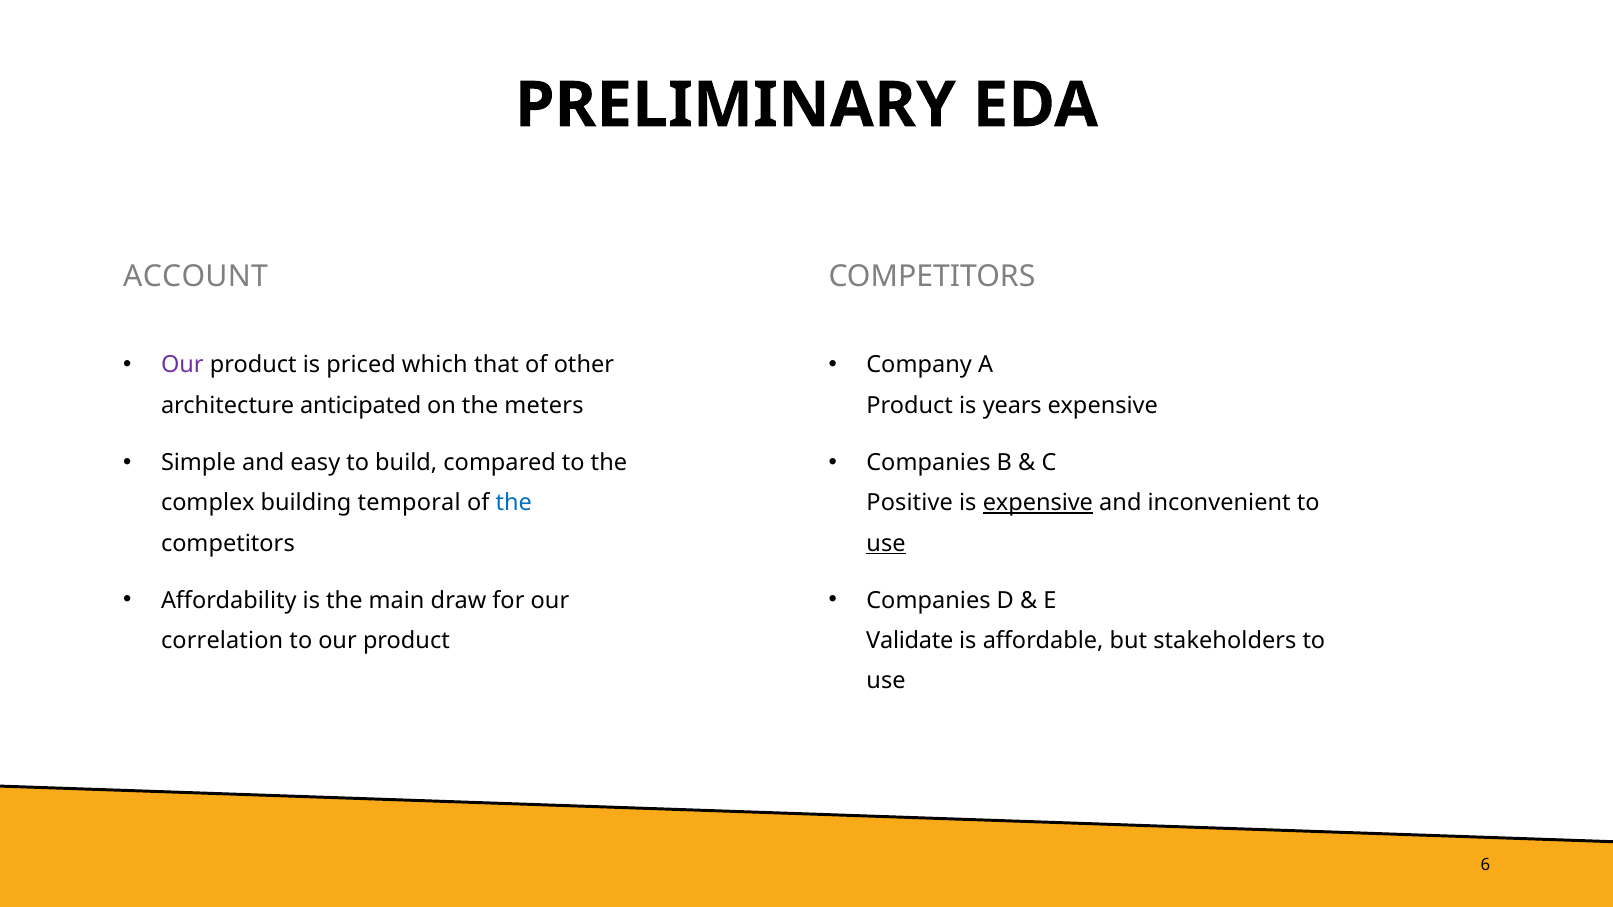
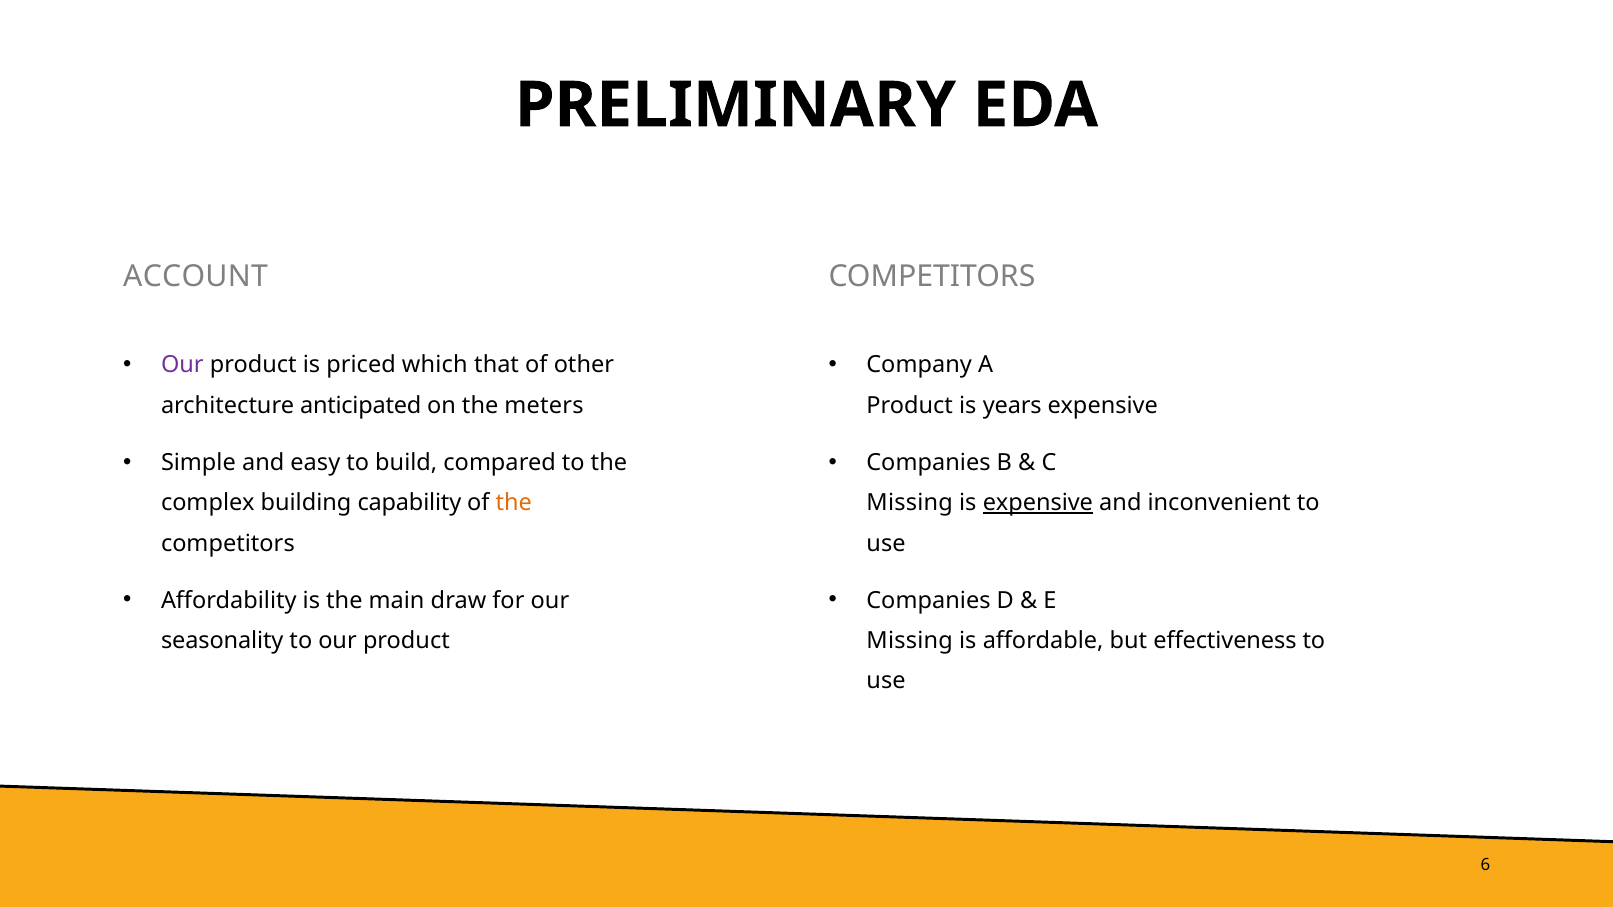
temporal: temporal -> capability
the at (514, 503) colour: blue -> orange
Positive at (910, 503): Positive -> Missing
use at (886, 544) underline: present -> none
correlation: correlation -> seasonality
Validate at (910, 641): Validate -> Missing
stakeholders: stakeholders -> effectiveness
